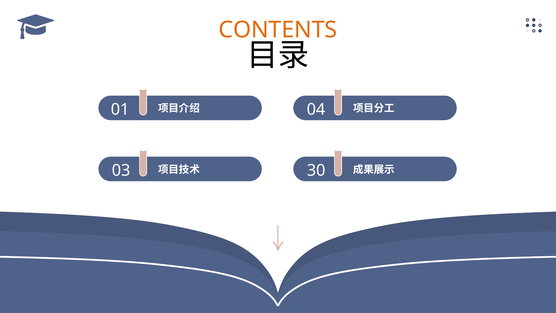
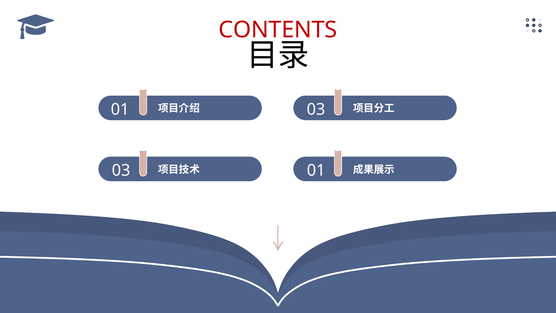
CONTENTS colour: orange -> red
04 at (316, 109): 04 -> 03
30 at (316, 170): 30 -> 01
